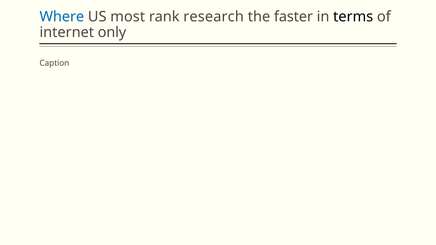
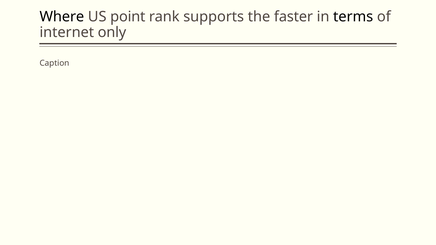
Where colour: blue -> black
most: most -> point
research: research -> supports
